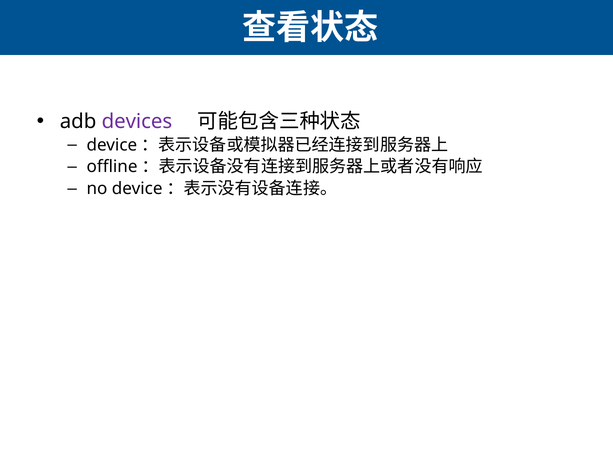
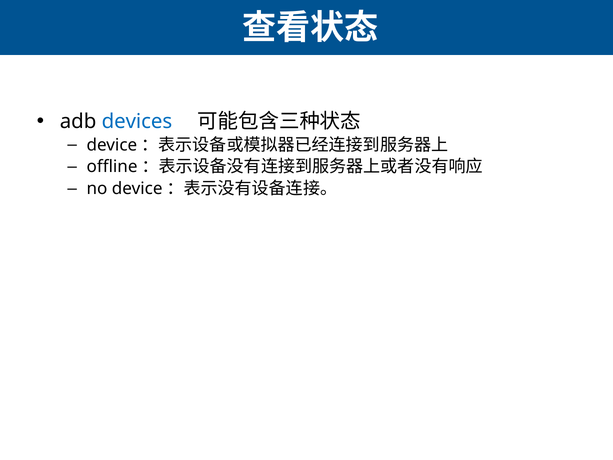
devices colour: purple -> blue
